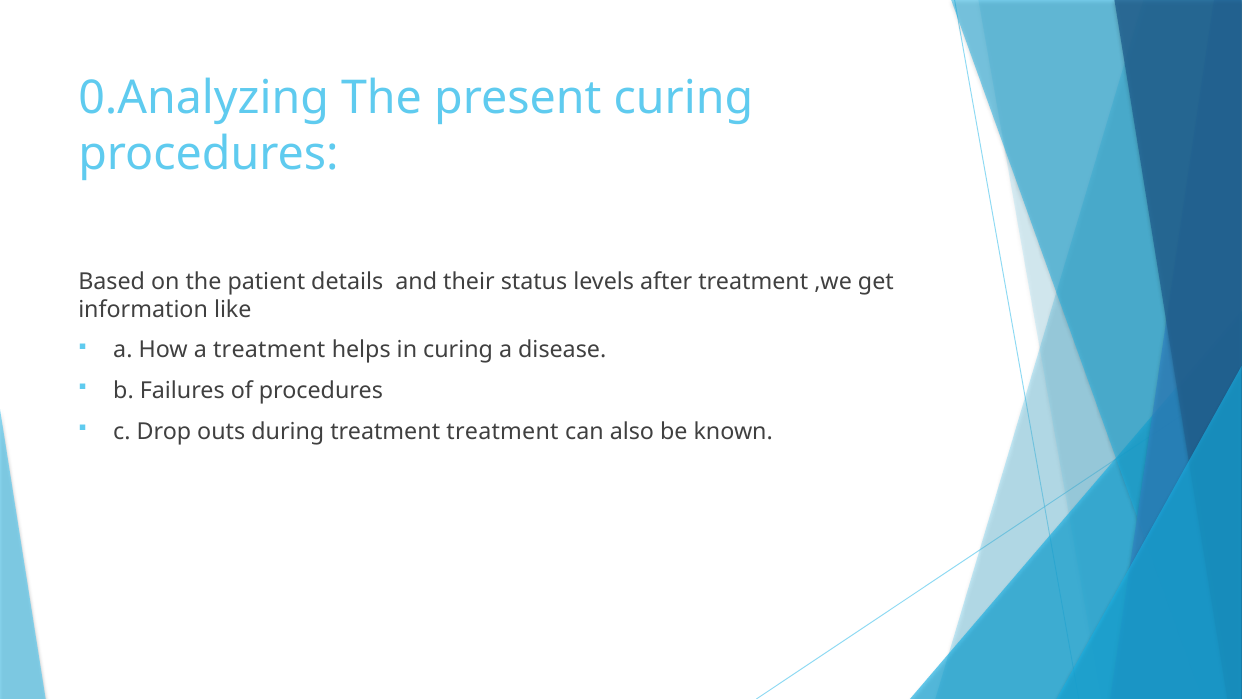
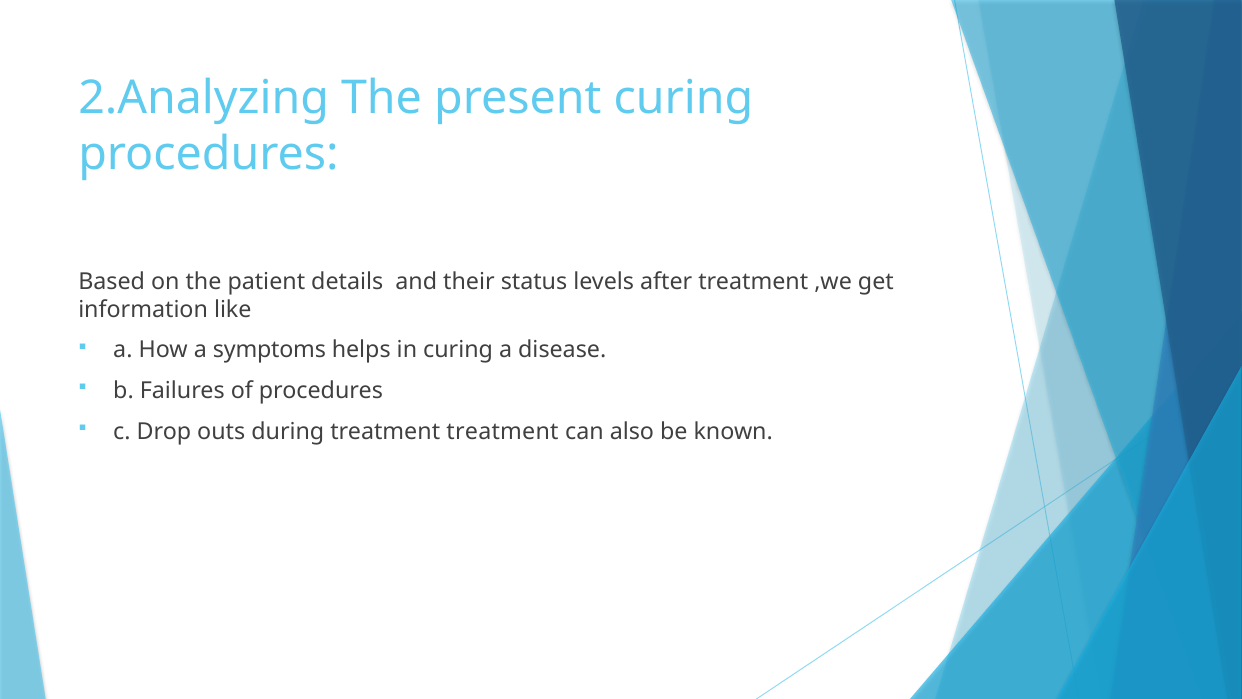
0.Analyzing: 0.Analyzing -> 2.Analyzing
a treatment: treatment -> symptoms
